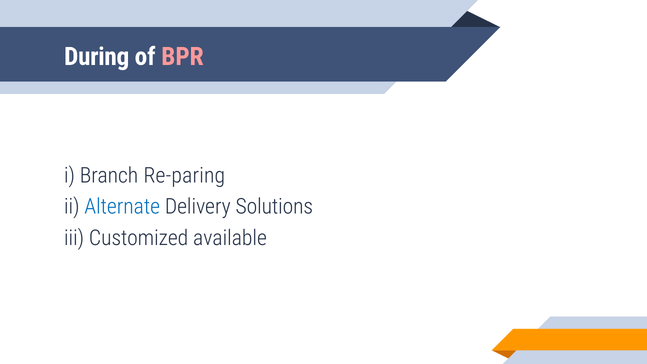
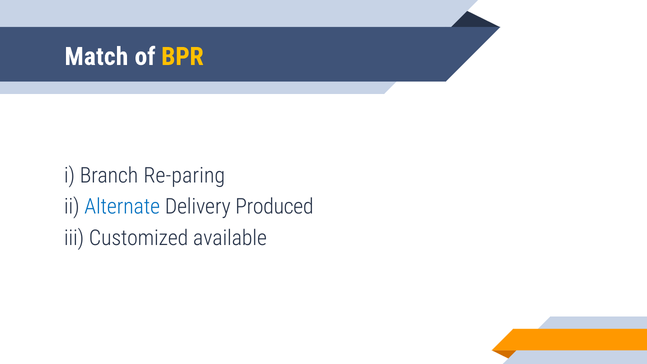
During: During -> Match
BPR colour: pink -> yellow
Solutions: Solutions -> Produced
